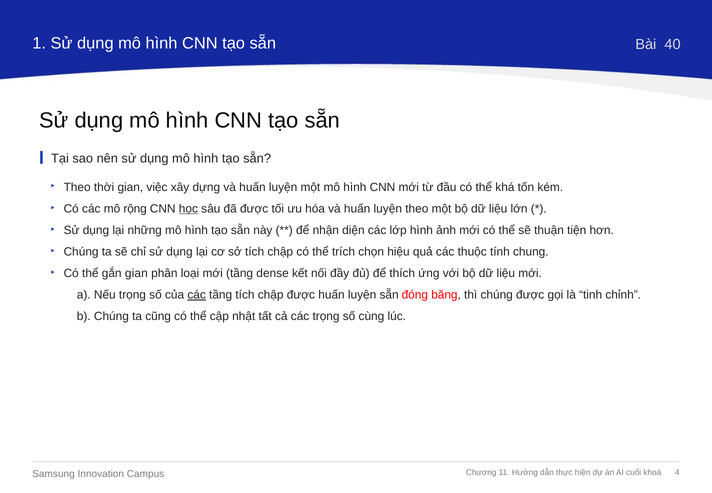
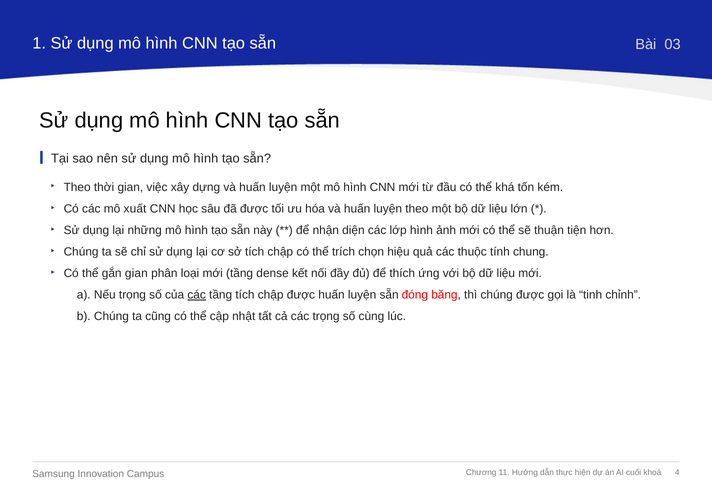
40: 40 -> 03
rộng: rộng -> xuất
học underline: present -> none
